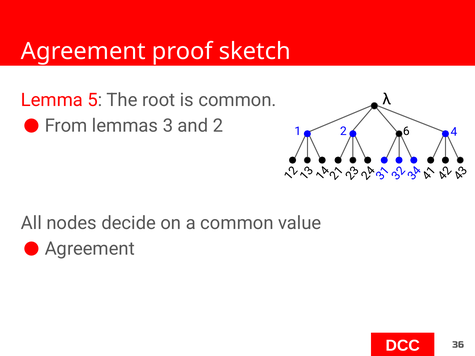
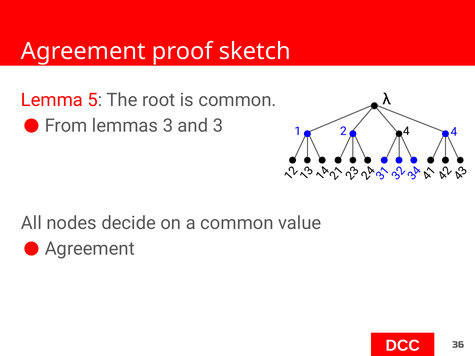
and 2: 2 -> 3
1 2 6: 6 -> 4
